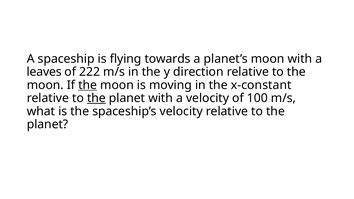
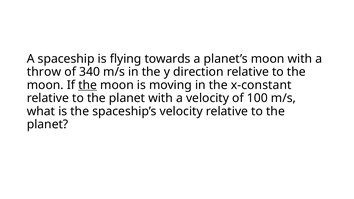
leaves: leaves -> throw
222: 222 -> 340
the at (96, 98) underline: present -> none
